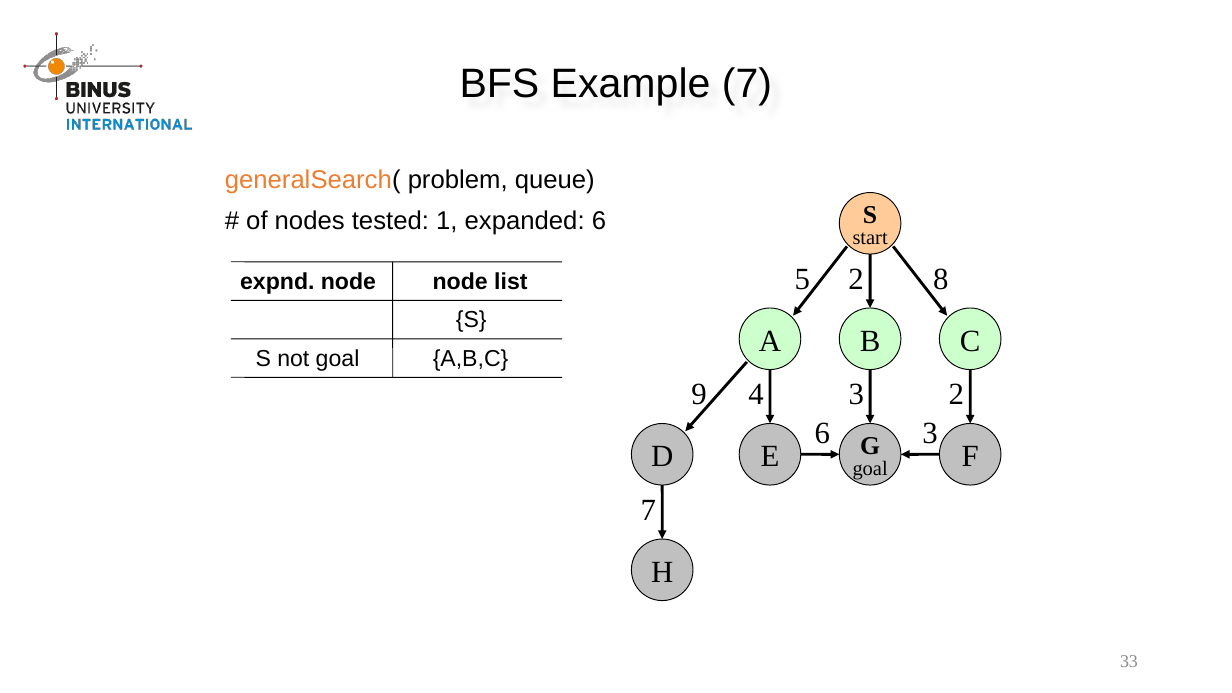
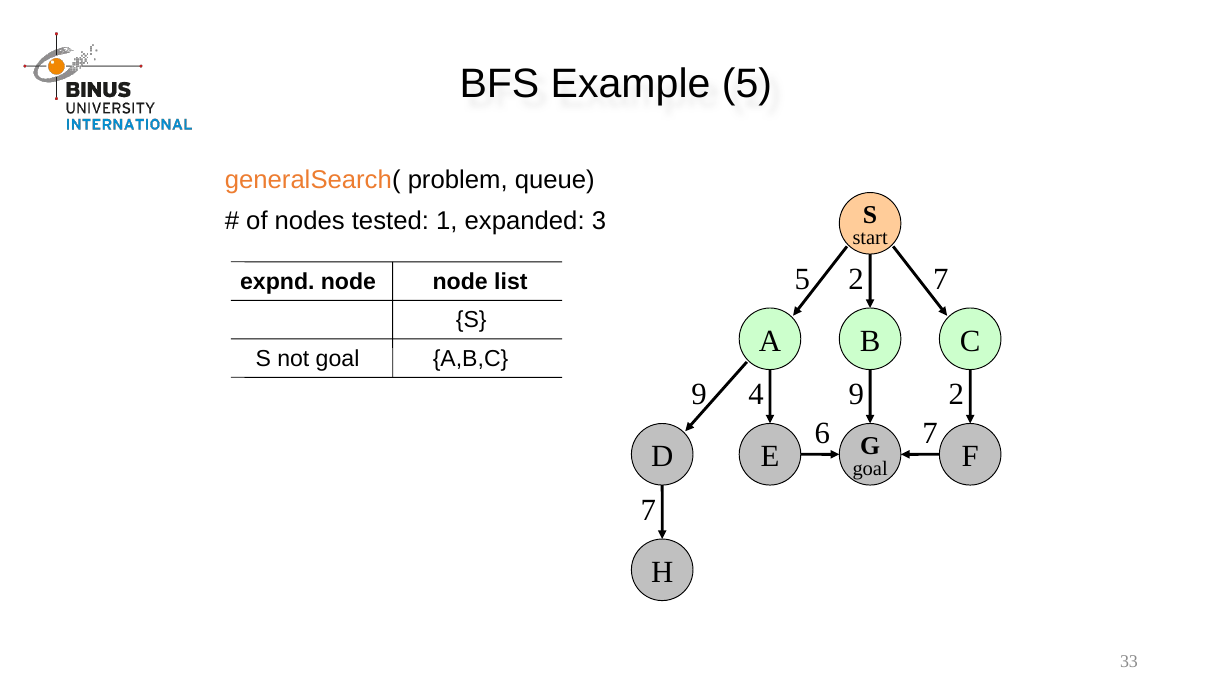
Example 7: 7 -> 5
expanded 6: 6 -> 3
5 2 8: 8 -> 7
4 3: 3 -> 9
6 3: 3 -> 7
